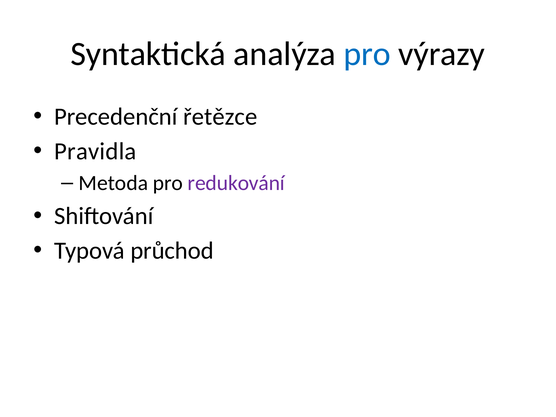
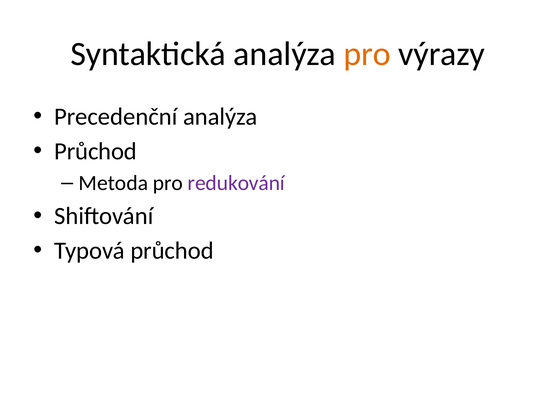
pro at (367, 54) colour: blue -> orange
Precedenční řetězce: řetězce -> analýza
Pravidla at (95, 151): Pravidla -> Průchod
